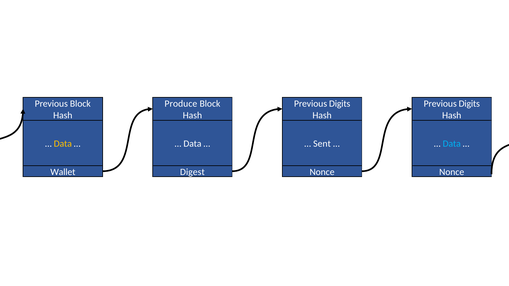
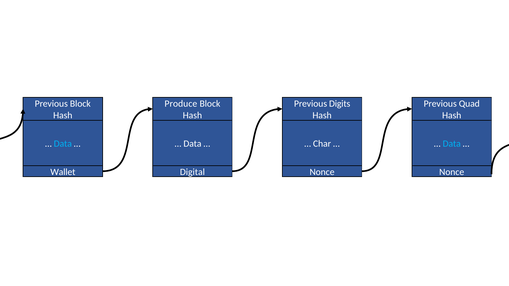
Digits at (469, 104): Digits -> Quad
Data at (63, 144) colour: yellow -> light blue
Sent: Sent -> Char
Digest: Digest -> Digital
